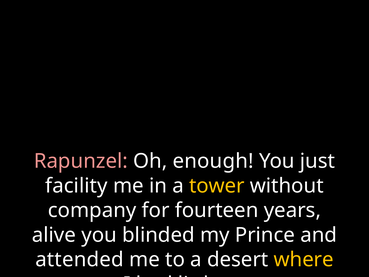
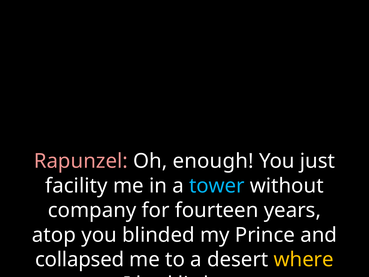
tower colour: yellow -> light blue
alive: alive -> atop
attended: attended -> collapsed
